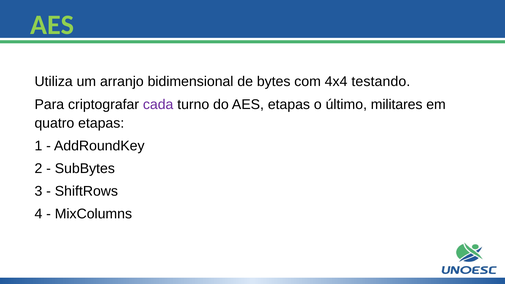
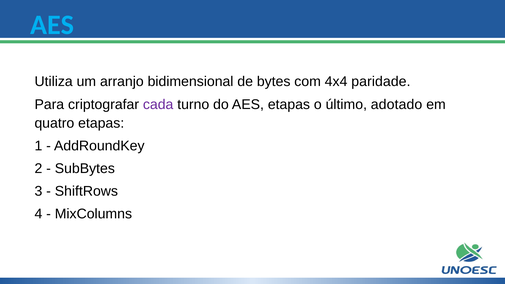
AES at (52, 25) colour: light green -> light blue
testando: testando -> paridade
militares: militares -> adotado
